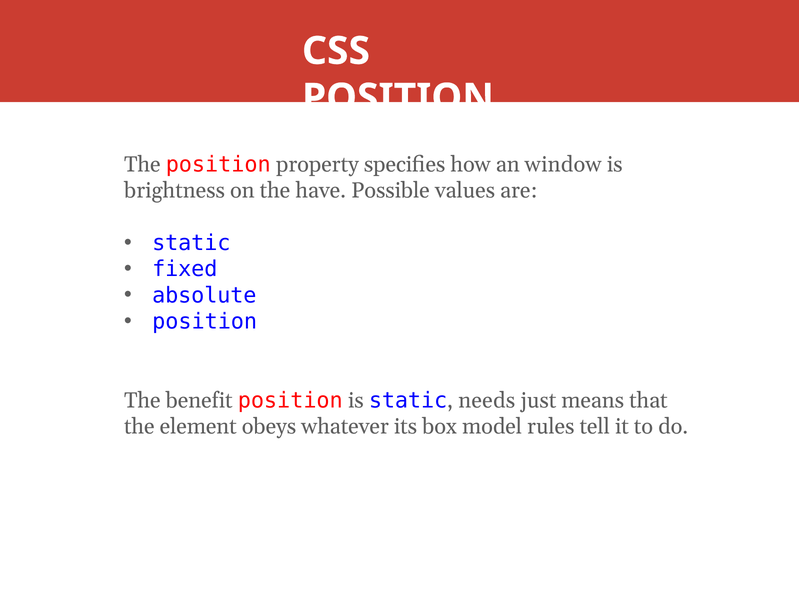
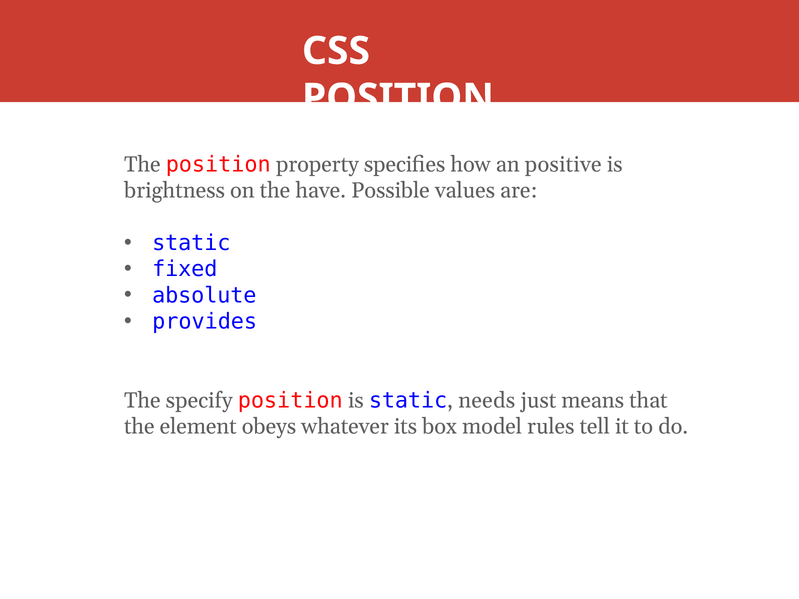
window: window -> positive
position at (205, 322): position -> provides
benefit: benefit -> specify
